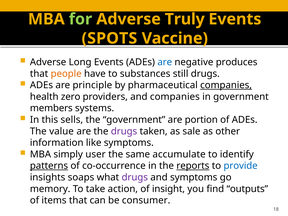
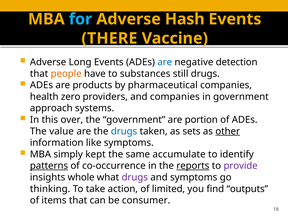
for colour: light green -> light blue
Truly: Truly -> Hash
SPOTS: SPOTS -> THERE
produces: produces -> detection
principle: principle -> products
companies at (226, 85) underline: present -> none
members: members -> approach
sells: sells -> over
drugs at (124, 131) colour: purple -> blue
sale: sale -> sets
other underline: none -> present
user: user -> kept
provide colour: blue -> purple
soaps: soaps -> whole
memory: memory -> thinking
insight: insight -> limited
